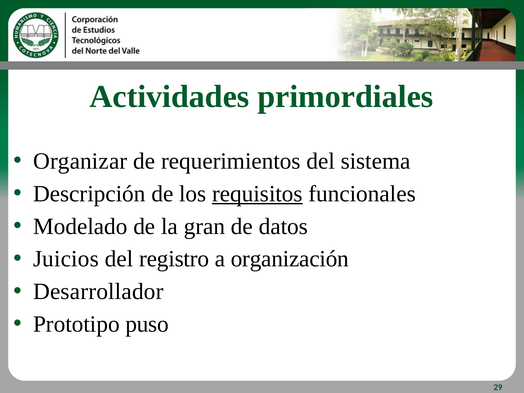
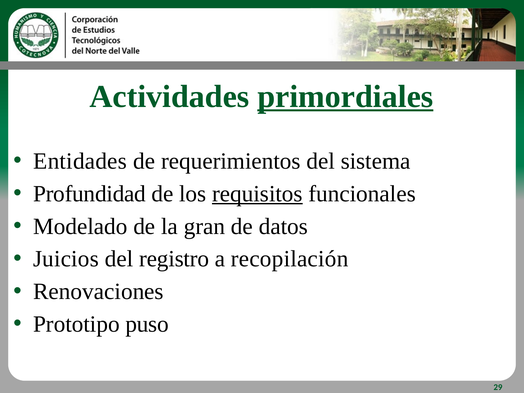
primordiales underline: none -> present
Organizar: Organizar -> Entidades
Descripción: Descripción -> Profundidad
organización: organización -> recopilación
Desarrollador: Desarrollador -> Renovaciones
